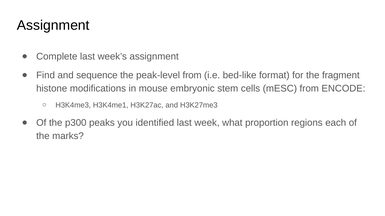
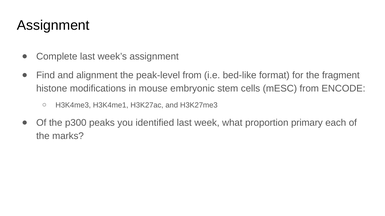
sequence: sequence -> alignment
regions: regions -> primary
